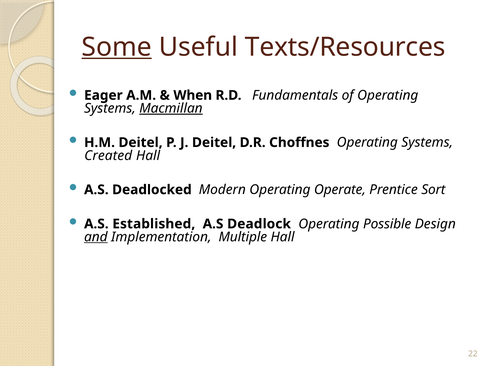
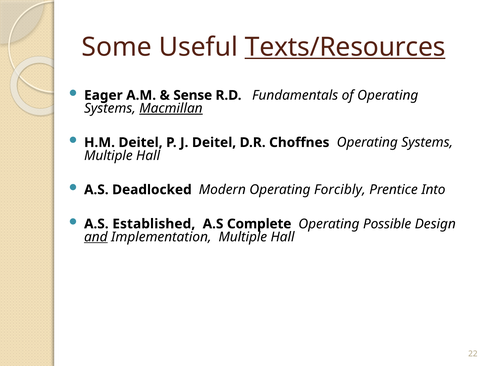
Some underline: present -> none
Texts/Resources underline: none -> present
When: When -> Sense
Created at (108, 156): Created -> Multiple
Operate: Operate -> Forcibly
Sort: Sort -> Into
Deadlock: Deadlock -> Complete
